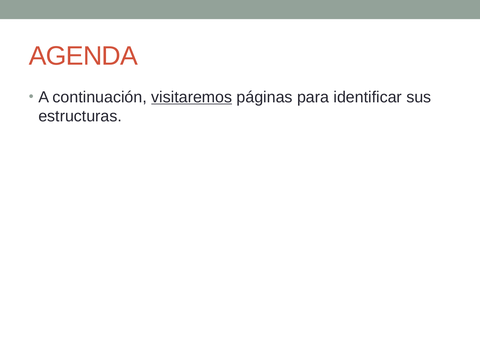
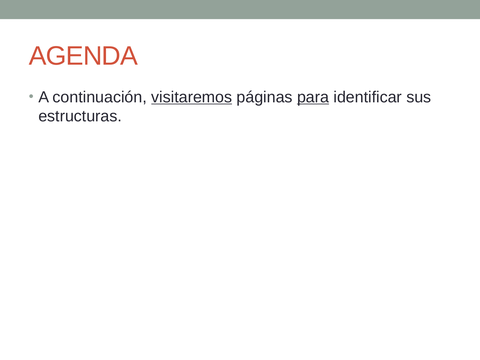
para underline: none -> present
